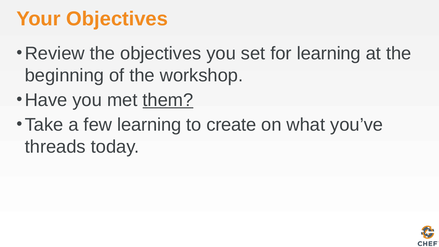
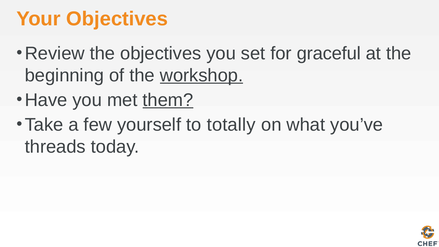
for learning: learning -> graceful
workshop underline: none -> present
few learning: learning -> yourself
create: create -> totally
